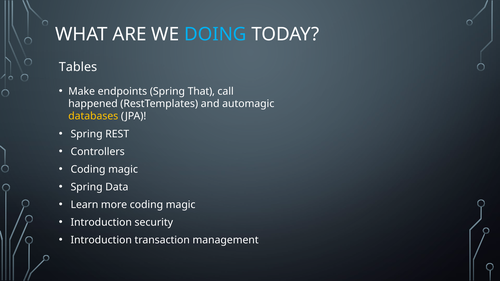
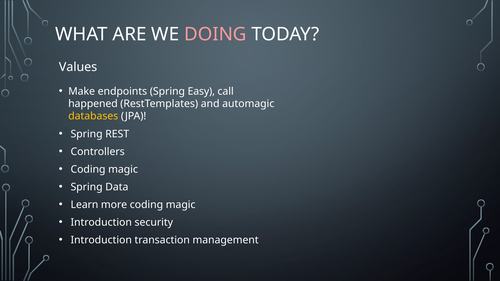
DOING colour: light blue -> pink
Tables: Tables -> Values
That: That -> Easy
